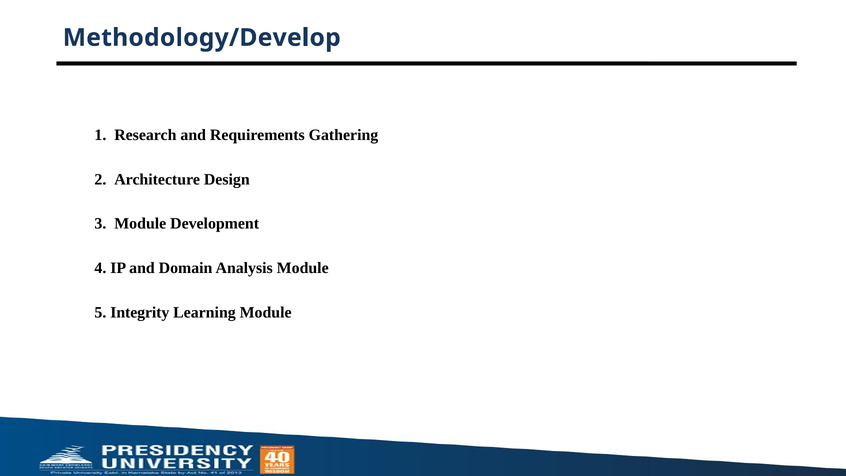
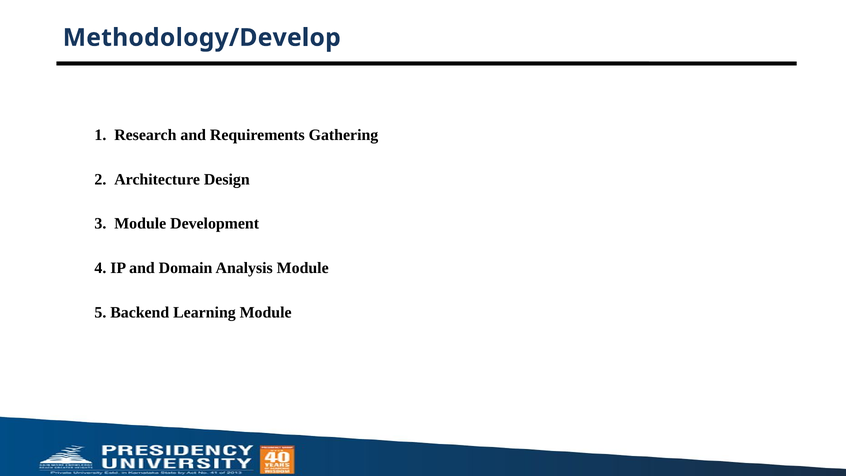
Integrity: Integrity -> Backend
